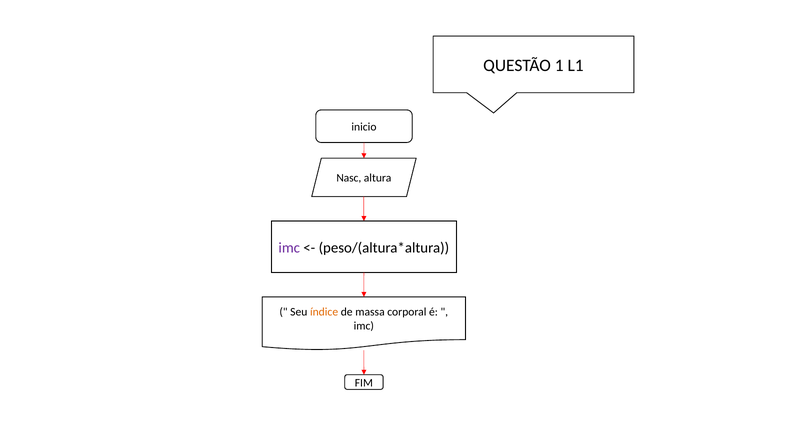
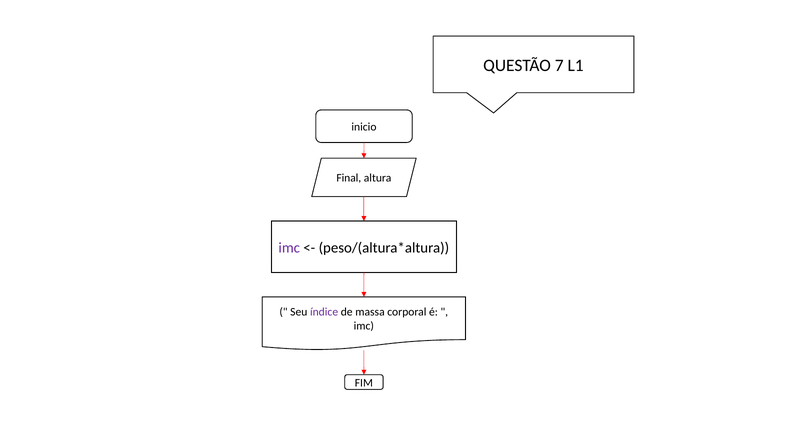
1: 1 -> 7
Nasc: Nasc -> Final
índice colour: orange -> purple
